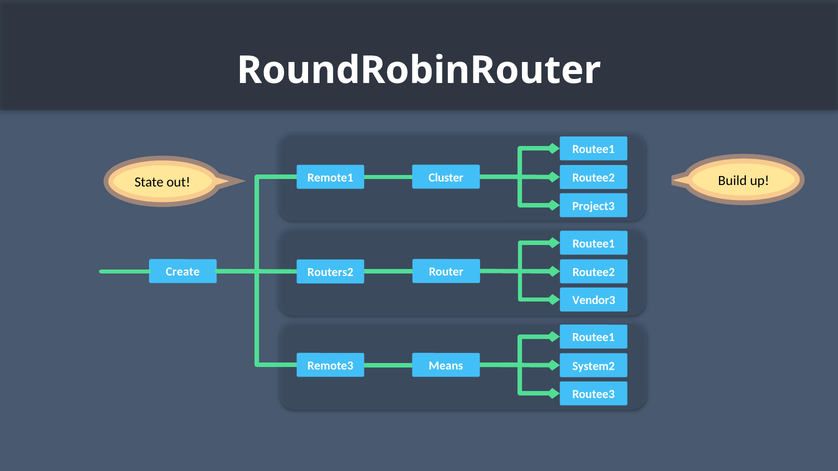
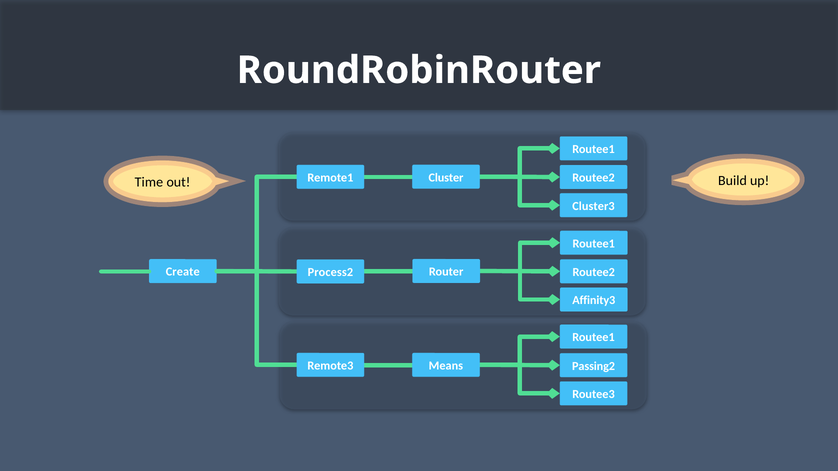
State: State -> Time
Project3: Project3 -> Cluster3
Routers2: Routers2 -> Process2
Vendor3: Vendor3 -> Affinity3
System2: System2 -> Passing2
